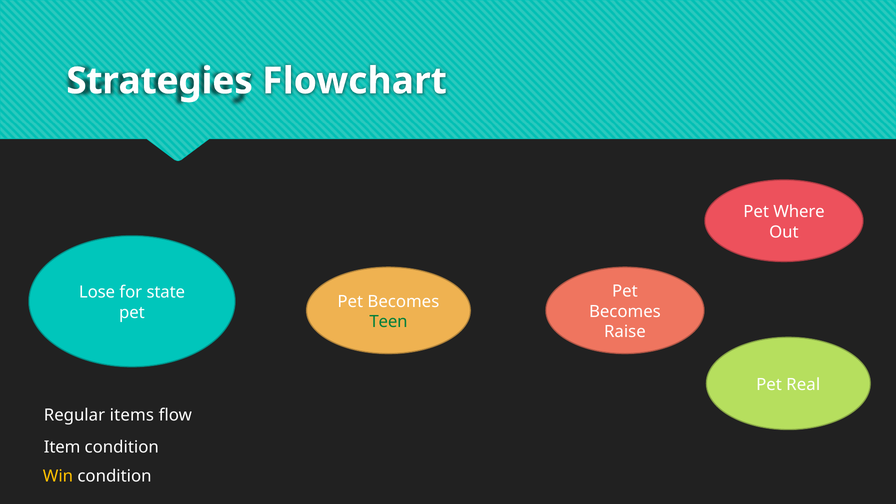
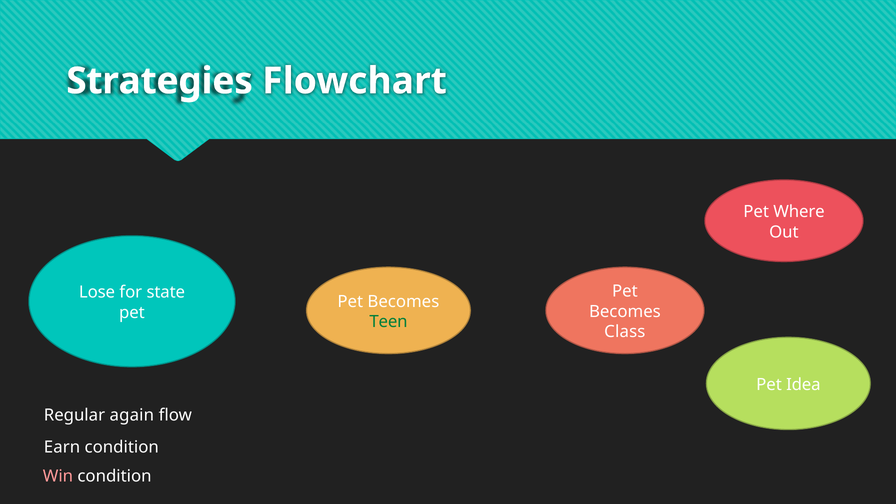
Raise: Raise -> Class
Real: Real -> Idea
items: items -> again
Item: Item -> Earn
Win colour: yellow -> pink
